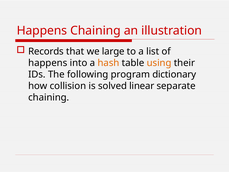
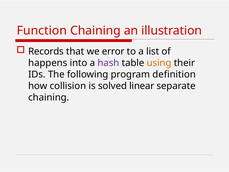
Happens at (42, 31): Happens -> Function
large: large -> error
hash colour: orange -> purple
dictionary: dictionary -> definition
